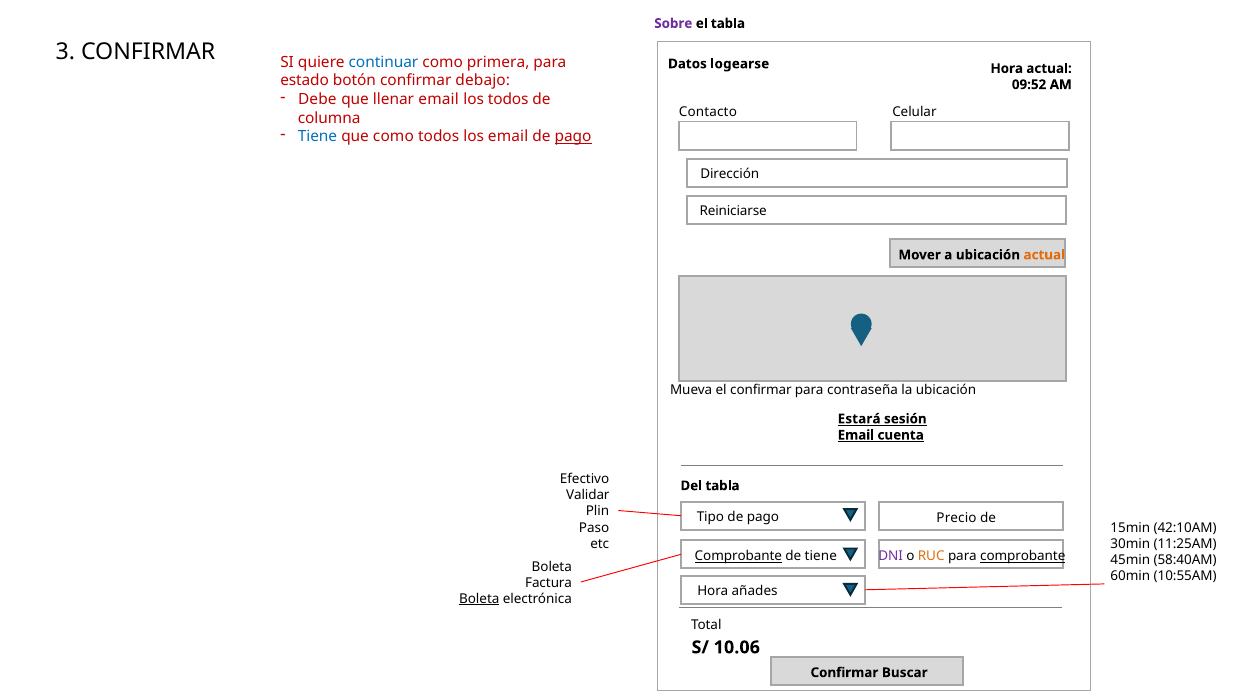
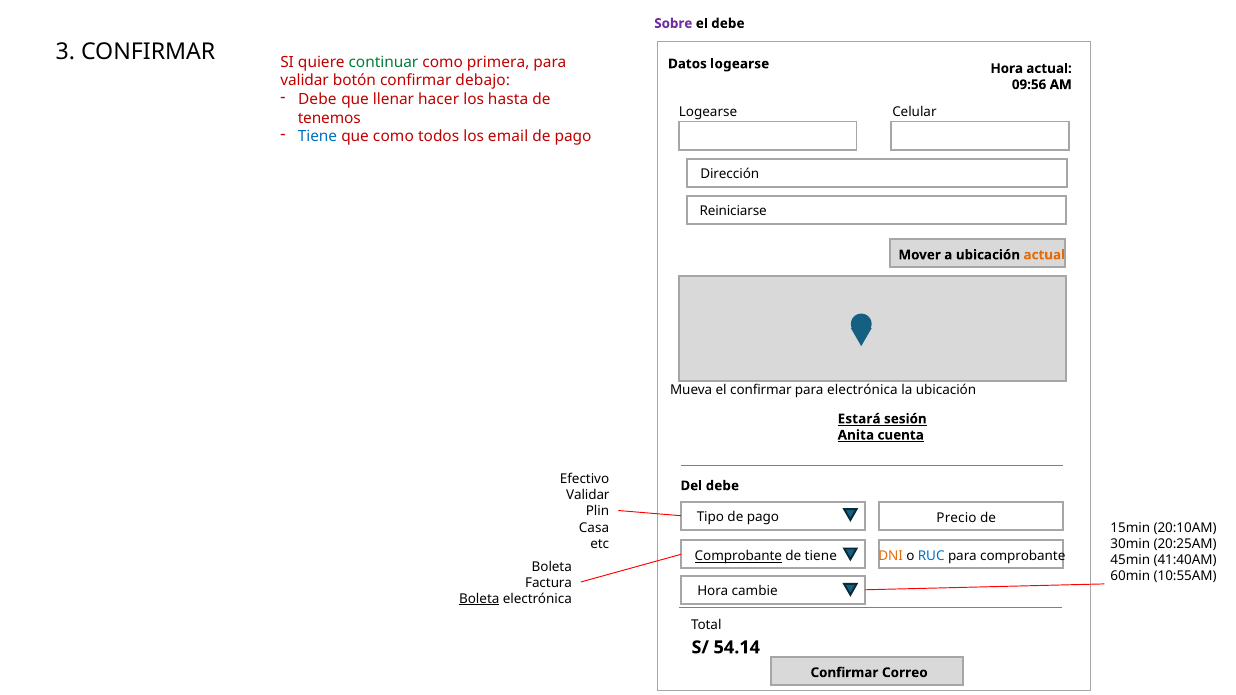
el tabla: tabla -> debe
continuar colour: blue -> green
estado at (305, 81): estado -> validar
09:52: 09:52 -> 09:56
llenar email: email -> hacer
los todos: todos -> hasta
Contacto at (708, 112): Contacto -> Logearse
columna: columna -> tenemos
pago at (573, 137) underline: present -> none
para contraseña: contraseña -> electrónica
Email at (856, 435): Email -> Anita
Del tabla: tabla -> debe
Paso: Paso -> Casa
42:10AM: 42:10AM -> 20:10AM
11:25AM: 11:25AM -> 20:25AM
DNI colour: purple -> orange
RUC colour: orange -> blue
comprobante at (1023, 556) underline: present -> none
58:40AM: 58:40AM -> 41:40AM
añades: añades -> cambie
10.06: 10.06 -> 54.14
Buscar: Buscar -> Correo
